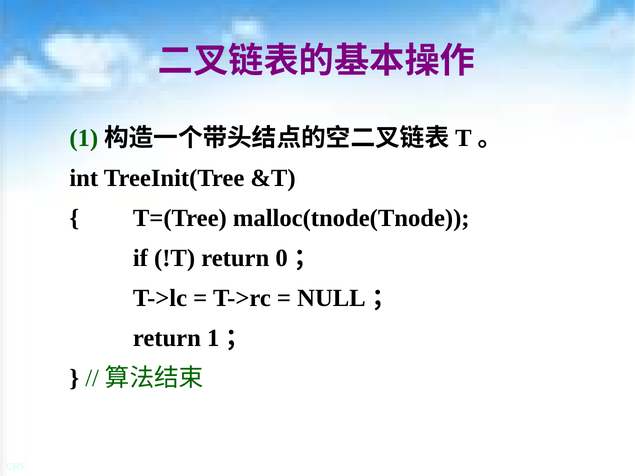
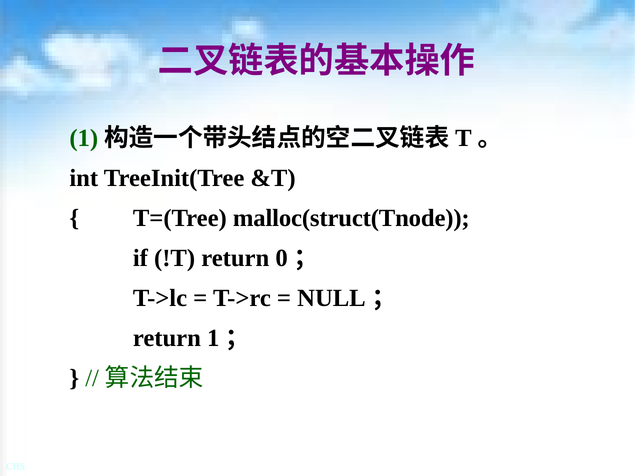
malloc(tnode(Tnode: malloc(tnode(Tnode -> malloc(struct(Tnode
